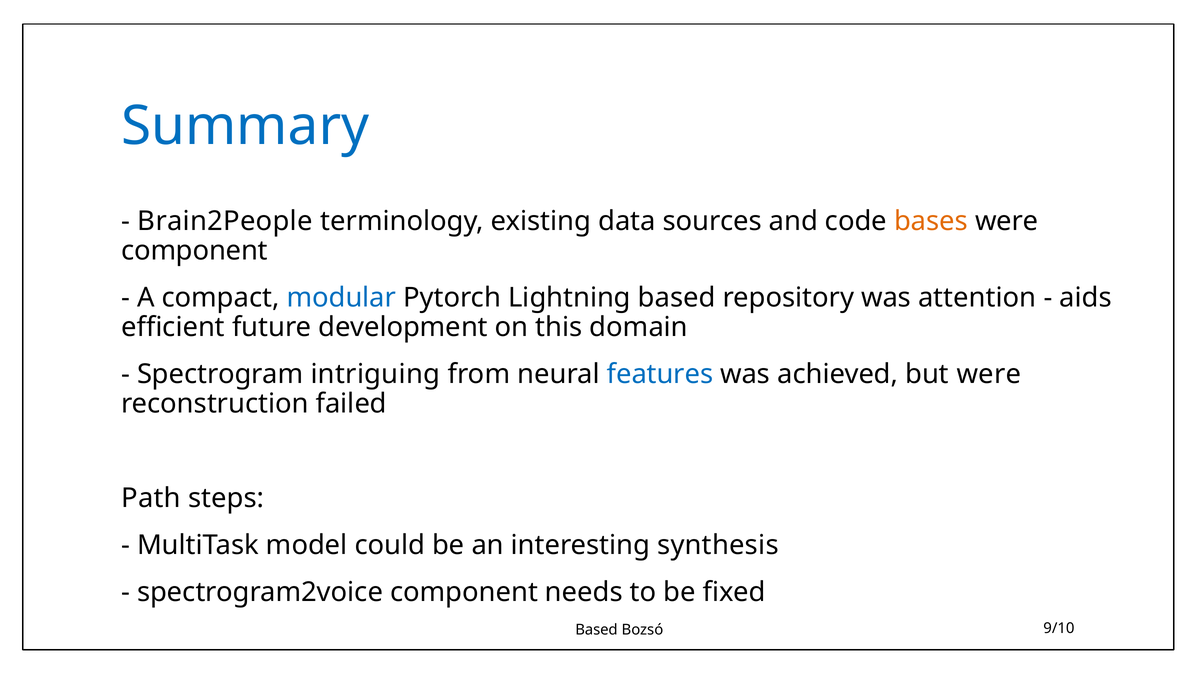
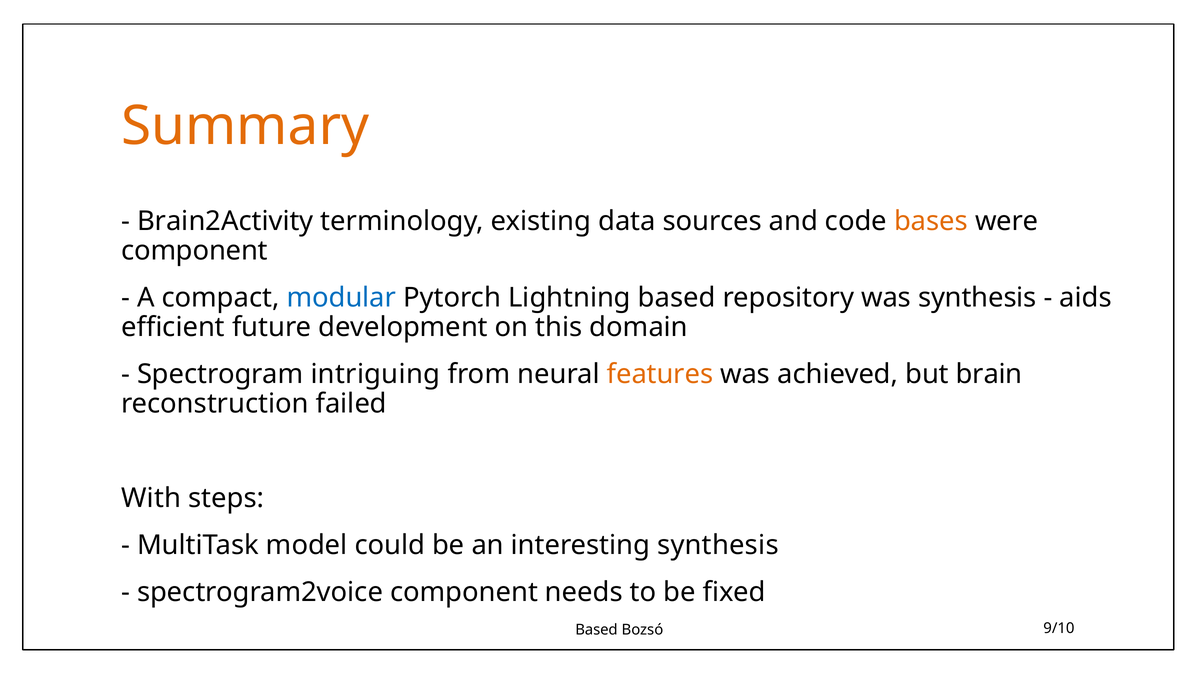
Summary colour: blue -> orange
Brain2People: Brain2People -> Brain2Activity
was attention: attention -> synthesis
features colour: blue -> orange
but were: were -> brain
Path: Path -> With
